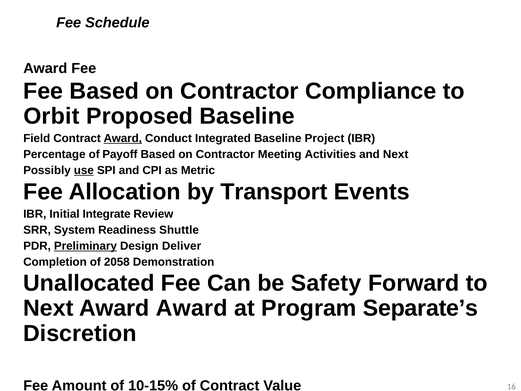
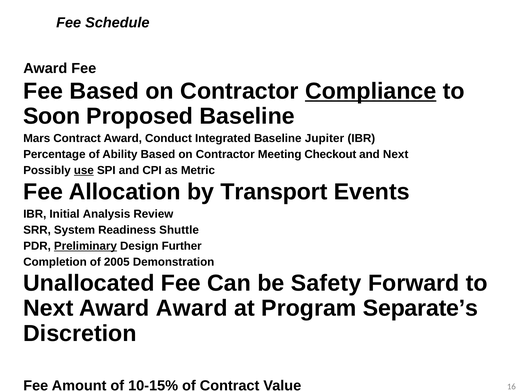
Compliance underline: none -> present
Orbit: Orbit -> Soon
Field: Field -> Mars
Award at (123, 138) underline: present -> none
Project: Project -> Jupiter
Payoff: Payoff -> Ability
Activities: Activities -> Checkout
Integrate: Integrate -> Analysis
Deliver: Deliver -> Further
2058: 2058 -> 2005
